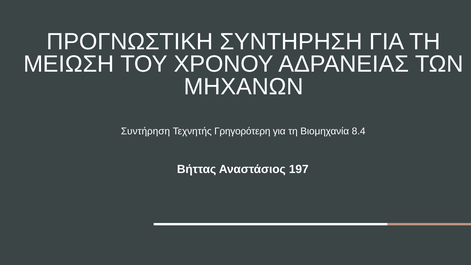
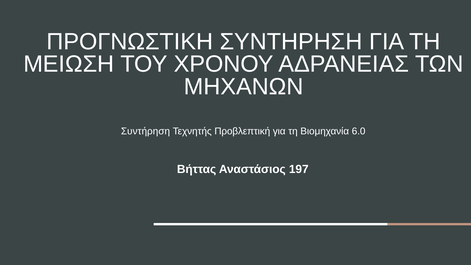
Γρηγορότερη: Γρηγορότερη -> Προβλεπτική
8.4: 8.4 -> 6.0
